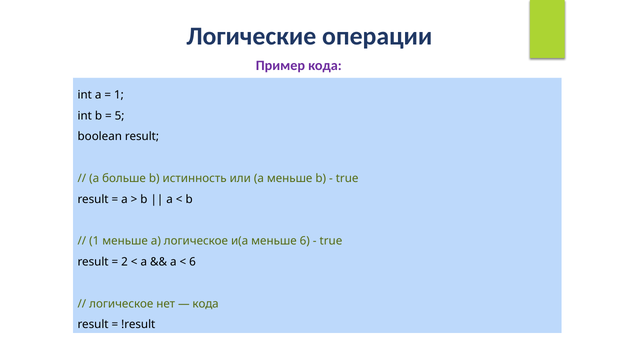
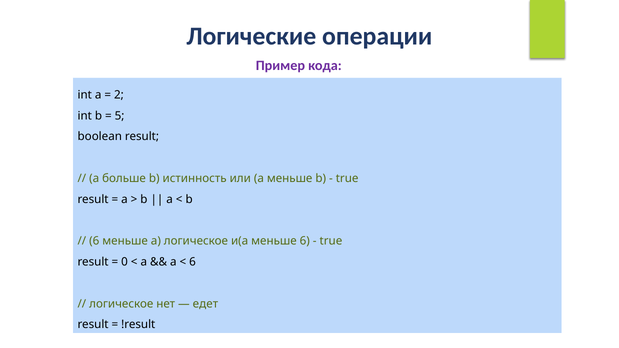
1 at (119, 95): 1 -> 2
1 at (94, 241): 1 -> 6
2: 2 -> 0
кода at (206, 304): кода -> едет
